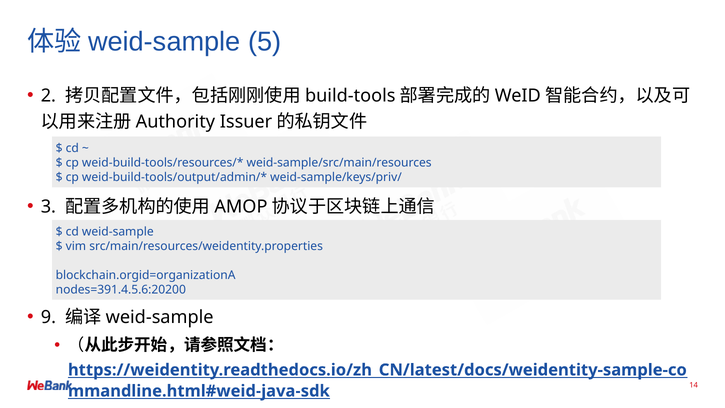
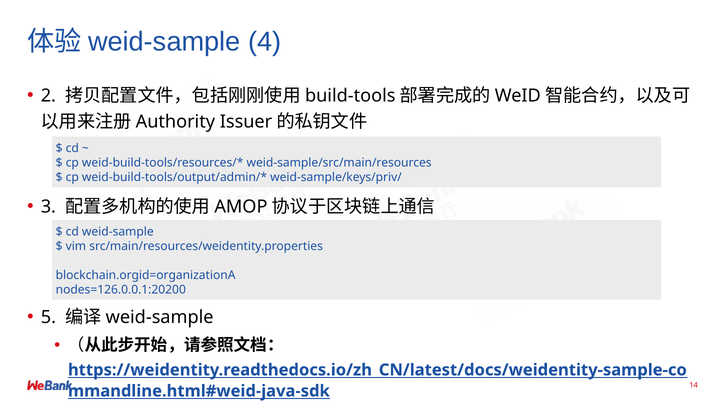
5: 5 -> 4
nodes=391.4.5.6:20200: nodes=391.4.5.6:20200 -> nodes=126.0.0.1:20200
9: 9 -> 5
